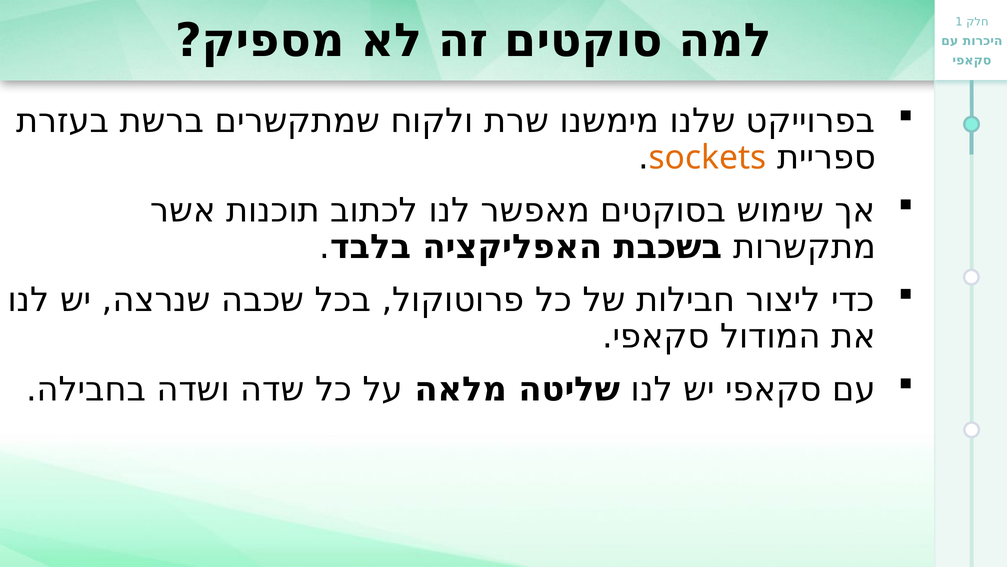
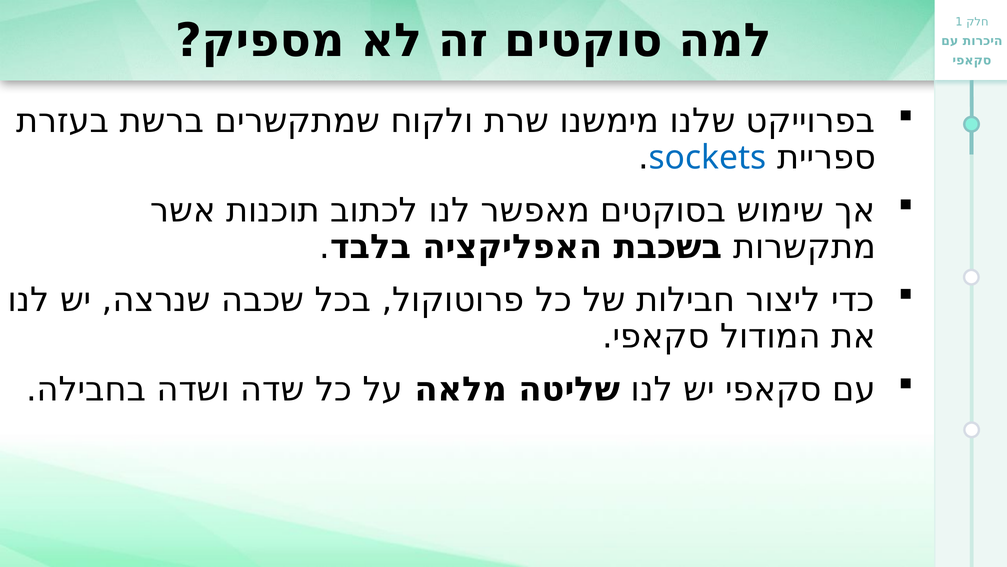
sockets colour: orange -> blue
